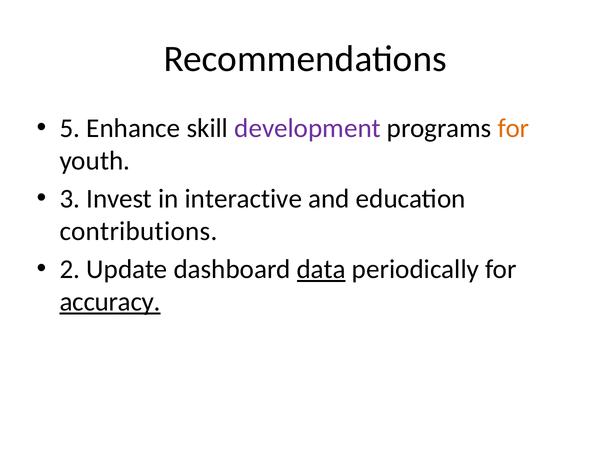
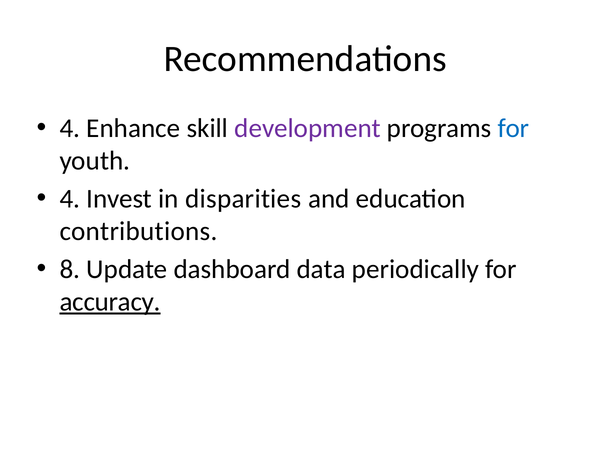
5 at (70, 128): 5 -> 4
for at (514, 128) colour: orange -> blue
3 at (70, 199): 3 -> 4
interactive: interactive -> disparities
2: 2 -> 8
data underline: present -> none
